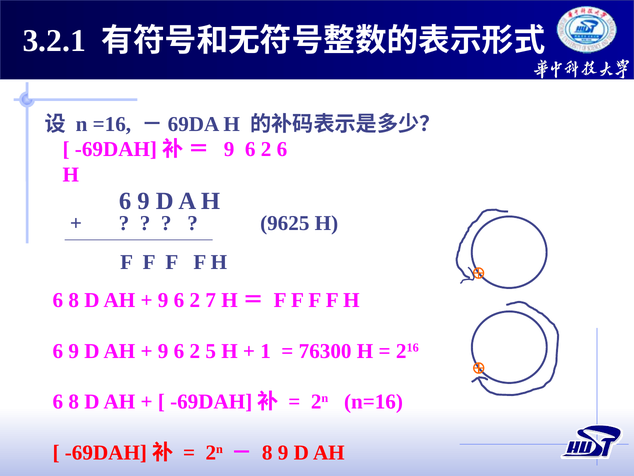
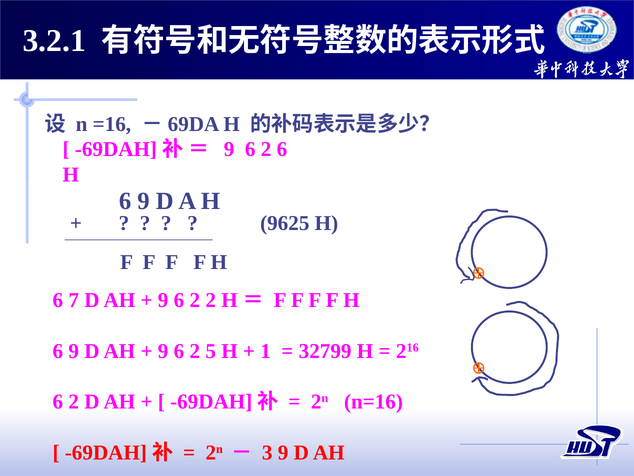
8 at (74, 300): 8 -> 7
2 7: 7 -> 2
76300: 76300 -> 32799
8 at (74, 401): 8 -> 2
8 at (267, 452): 8 -> 3
